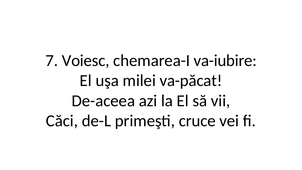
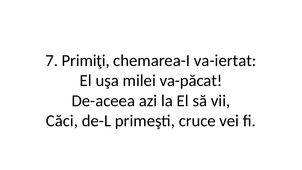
Voiesc: Voiesc -> Primiţi
va-iubire: va-iubire -> va-iertat
